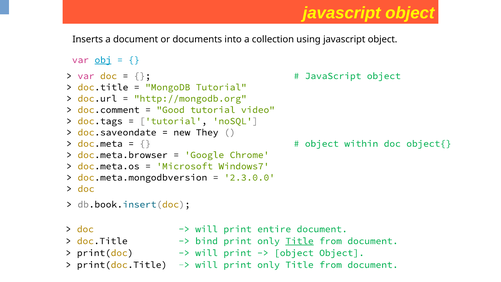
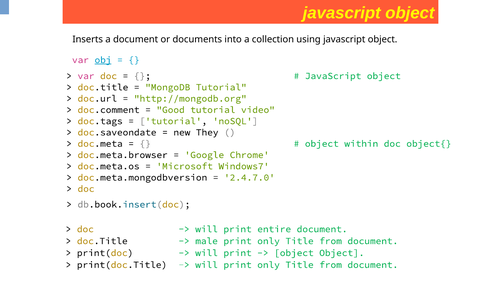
2.3.0.0: 2.3.0.0 -> 2.4.7.0
bind: bind -> male
Title at (300, 241) underline: present -> none
